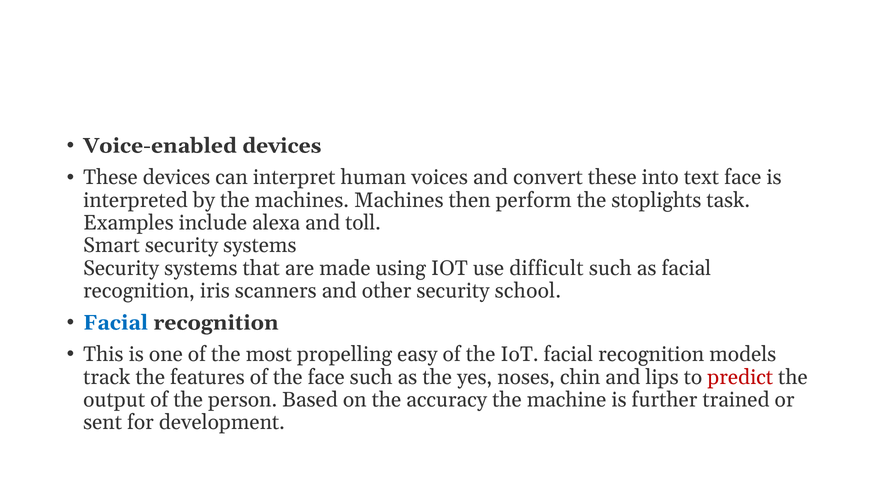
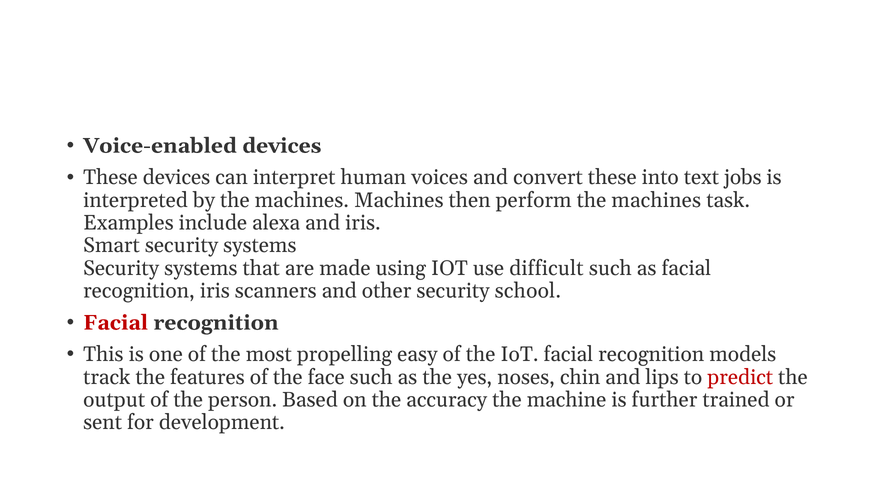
text face: face -> jobs
perform the stoplights: stoplights -> machines
and toll: toll -> iris
Facial at (116, 323) colour: blue -> red
